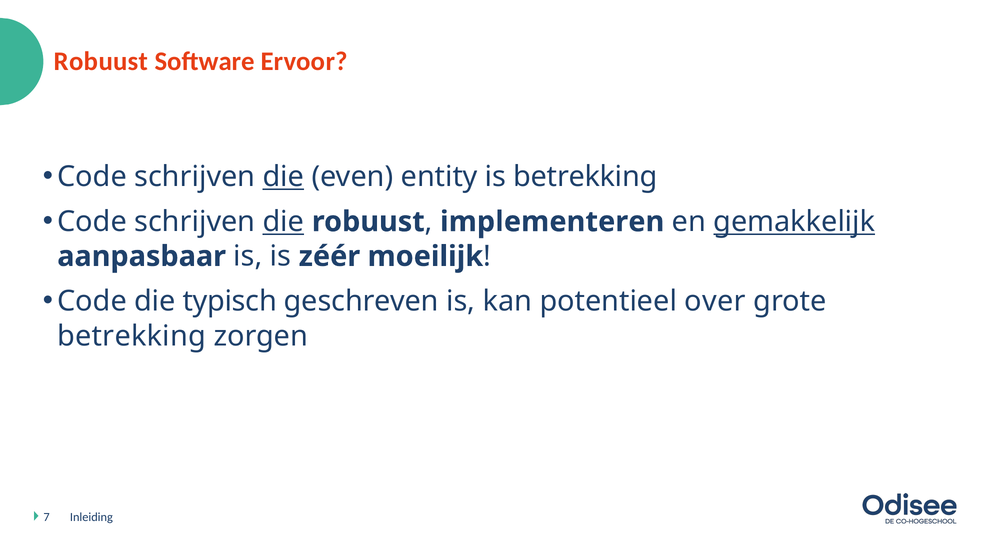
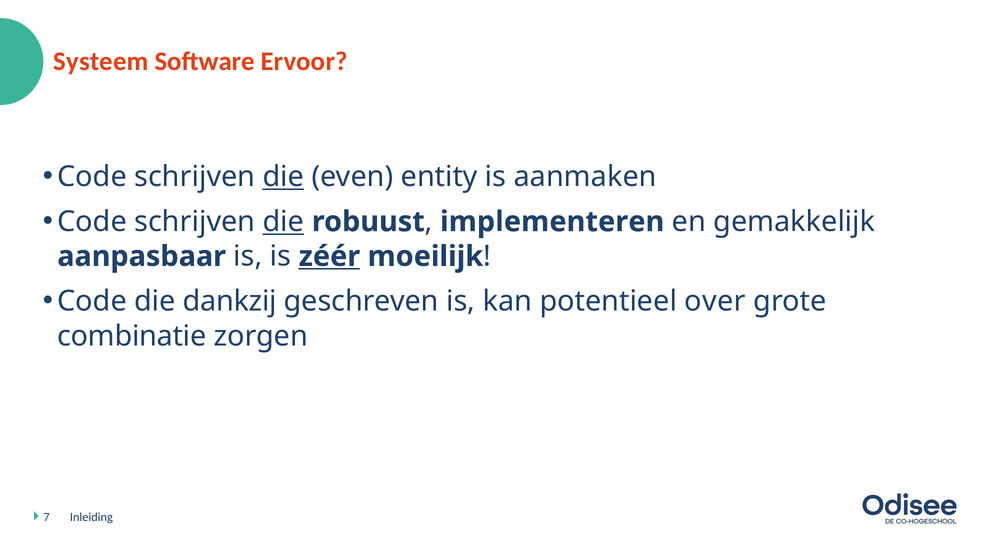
Robuust at (101, 61): Robuust -> Systeem
is betrekking: betrekking -> aanmaken
gemakkelijk underline: present -> none
zéér underline: none -> present
typisch: typisch -> dankzij
betrekking at (132, 336): betrekking -> combinatie
